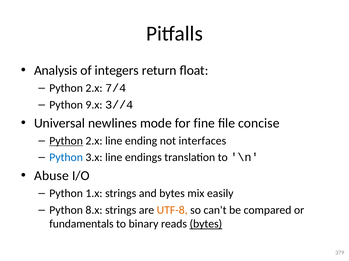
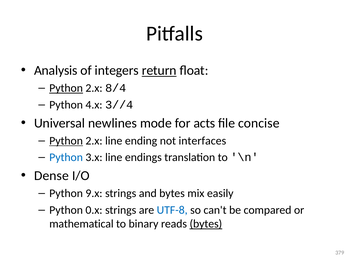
return underline: none -> present
Python at (66, 88) underline: none -> present
7/4: 7/4 -> 8/4
9.x: 9.x -> 4.x
fine: fine -> acts
Abuse: Abuse -> Dense
1.x: 1.x -> 9.x
8.x: 8.x -> 0.x
UTF-8 colour: orange -> blue
fundamentals: fundamentals -> mathematical
